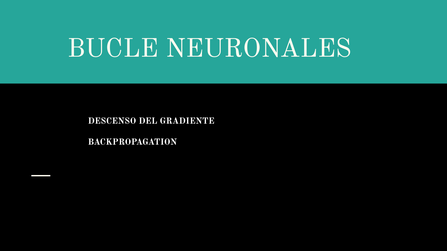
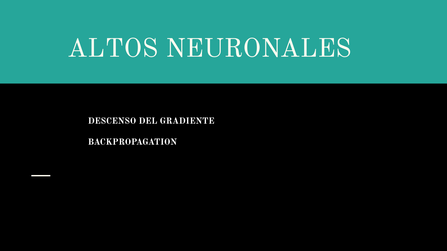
BUCLE: BUCLE -> ALTOS
